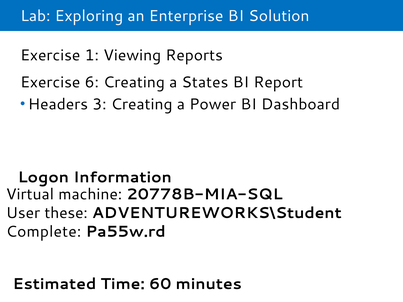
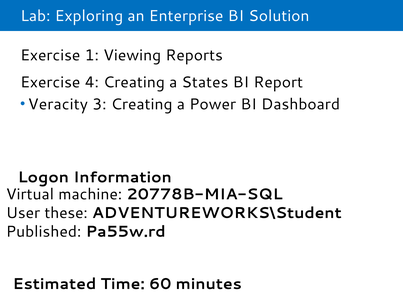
6: 6 -> 4
Headers: Headers -> Veracity
Complete: Complete -> Published
